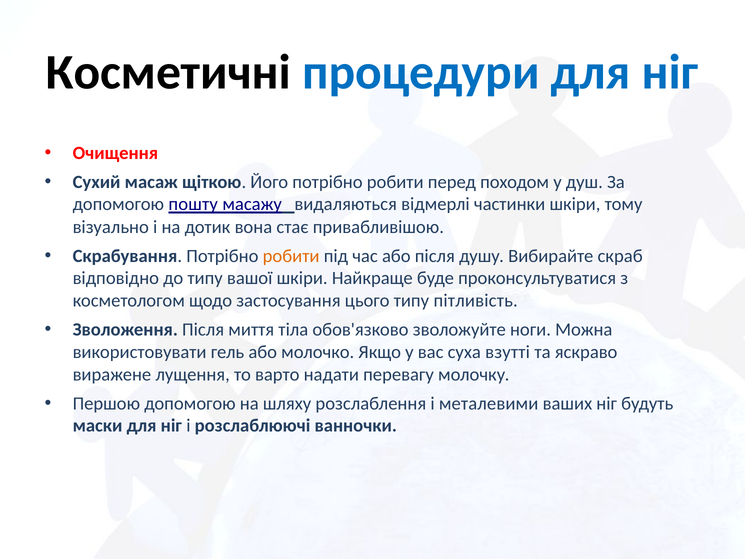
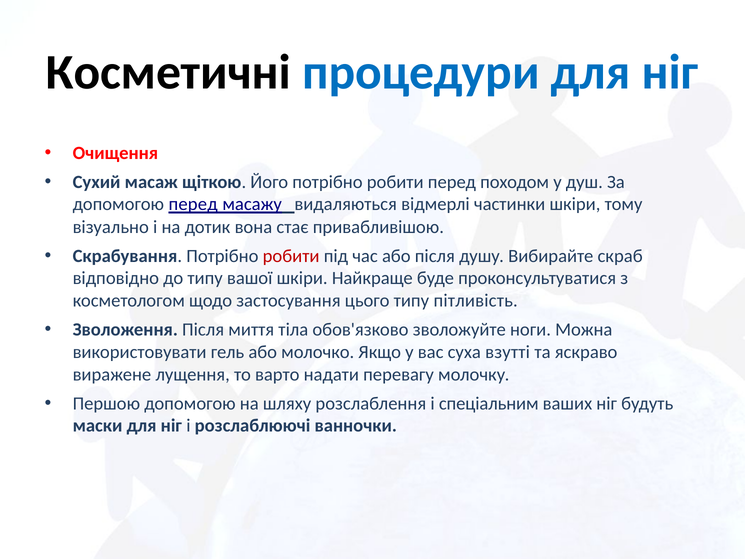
допомогою пошту: пошту -> перед
робити at (291, 256) colour: orange -> red
металевими: металевими -> спеціальним
